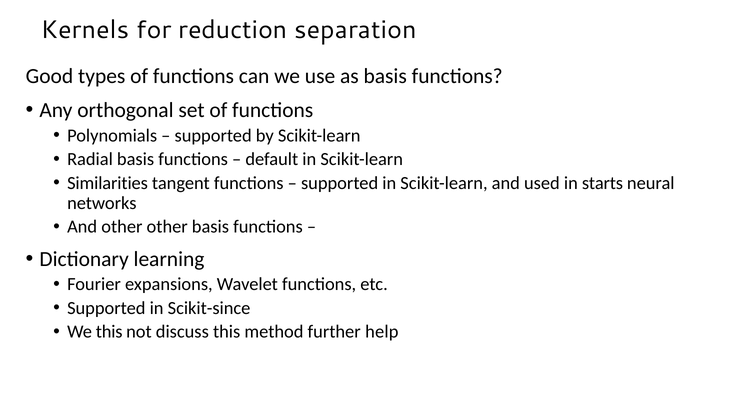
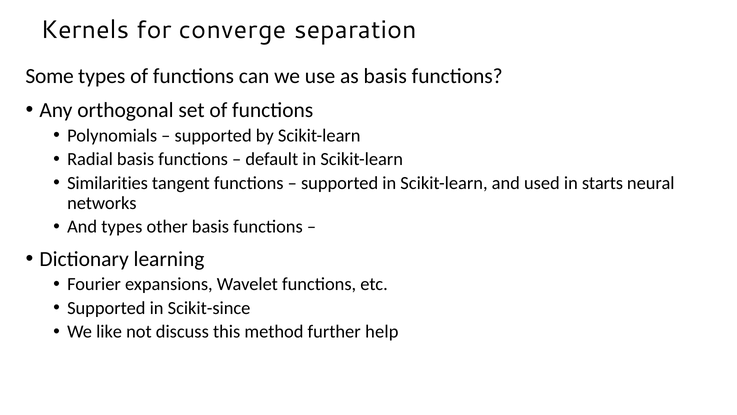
reduction: reduction -> converge
Good: Good -> Some
And other: other -> types
We this: this -> like
